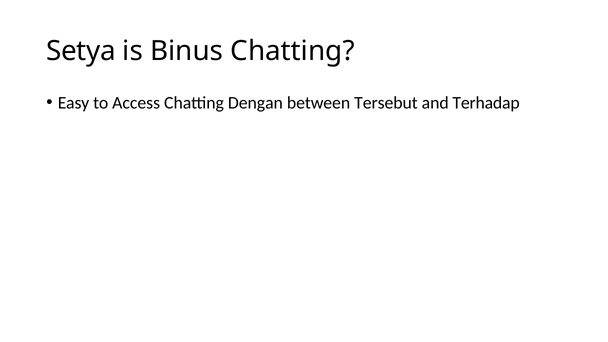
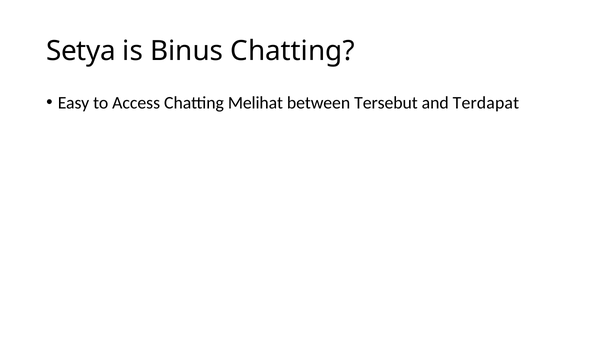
Dengan: Dengan -> Melihat
Terhadap: Terhadap -> Terdapat
